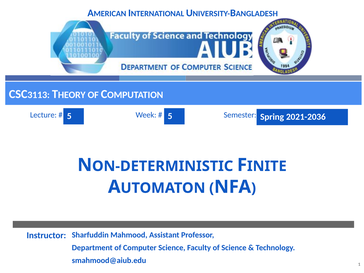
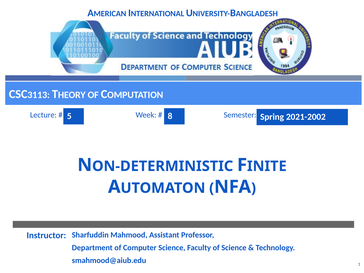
5 5: 5 -> 8
2021-2036: 2021-2036 -> 2021-2002
